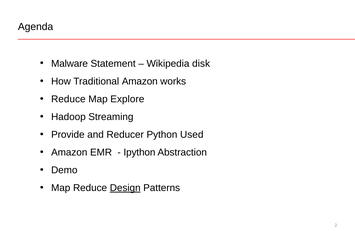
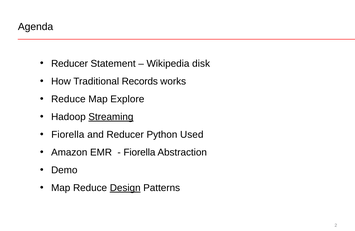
Malware at (70, 63): Malware -> Reducer
Traditional Amazon: Amazon -> Records
Streaming underline: none -> present
Provide at (68, 134): Provide -> Fiorella
Ipython at (139, 152): Ipython -> Fiorella
